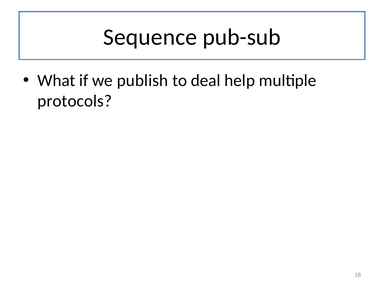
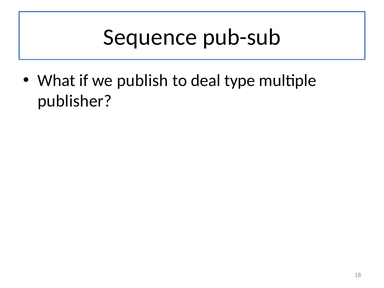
help: help -> type
protocols: protocols -> publisher
